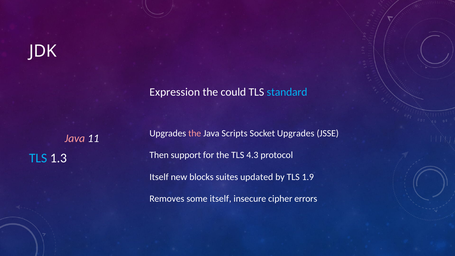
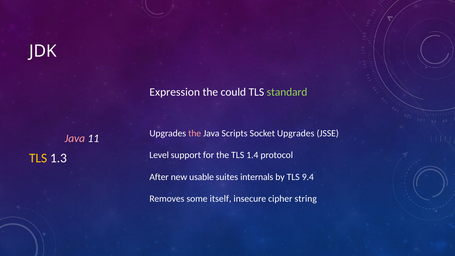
standard colour: light blue -> light green
Then: Then -> Level
4.3: 4.3 -> 1.4
TLS at (38, 158) colour: light blue -> yellow
Itself at (159, 177): Itself -> After
blocks: blocks -> usable
updated: updated -> internals
1.9: 1.9 -> 9.4
errors: errors -> string
